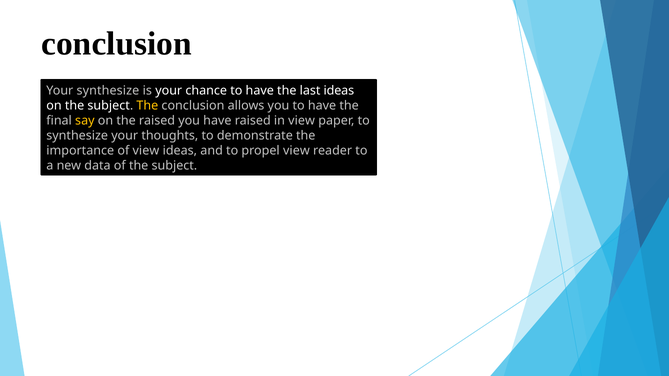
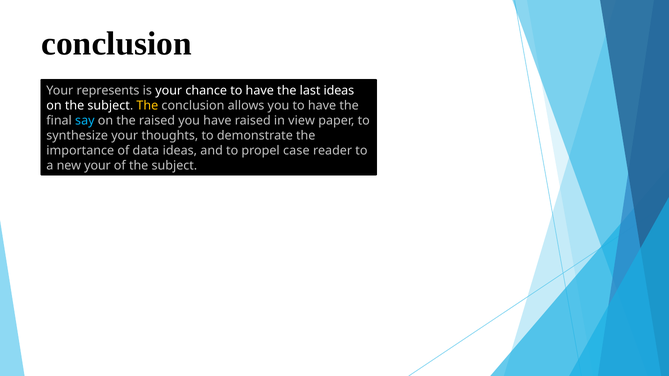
Your synthesize: synthesize -> represents
say colour: yellow -> light blue
of view: view -> data
propel view: view -> case
new data: data -> your
